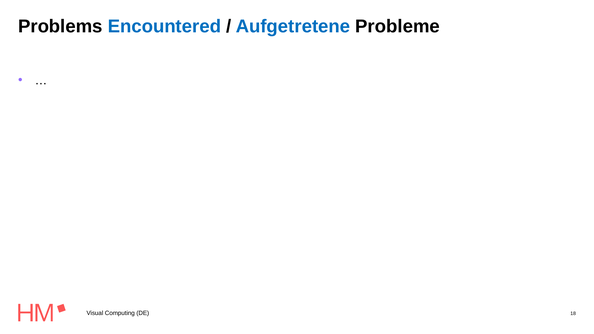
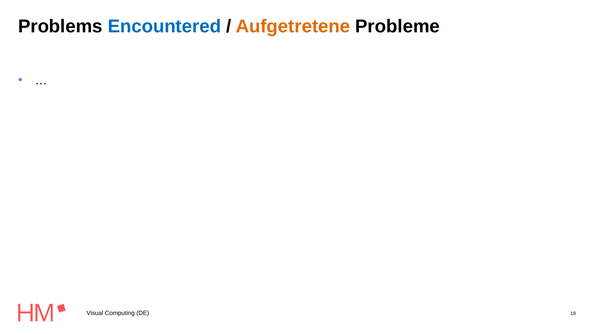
Aufgetretene colour: blue -> orange
